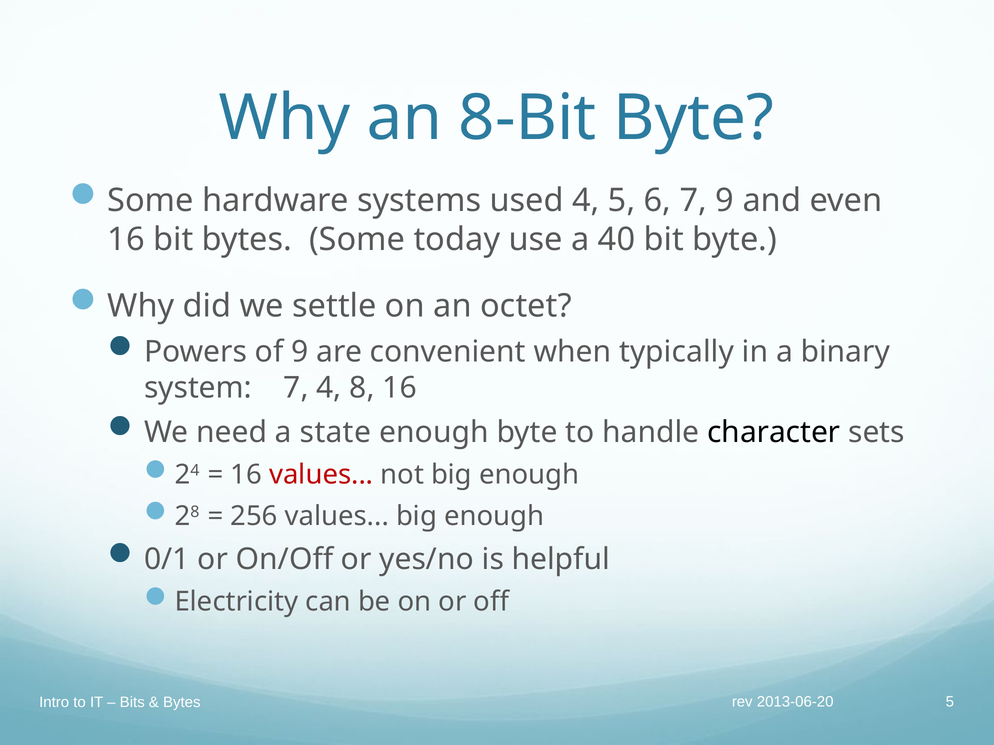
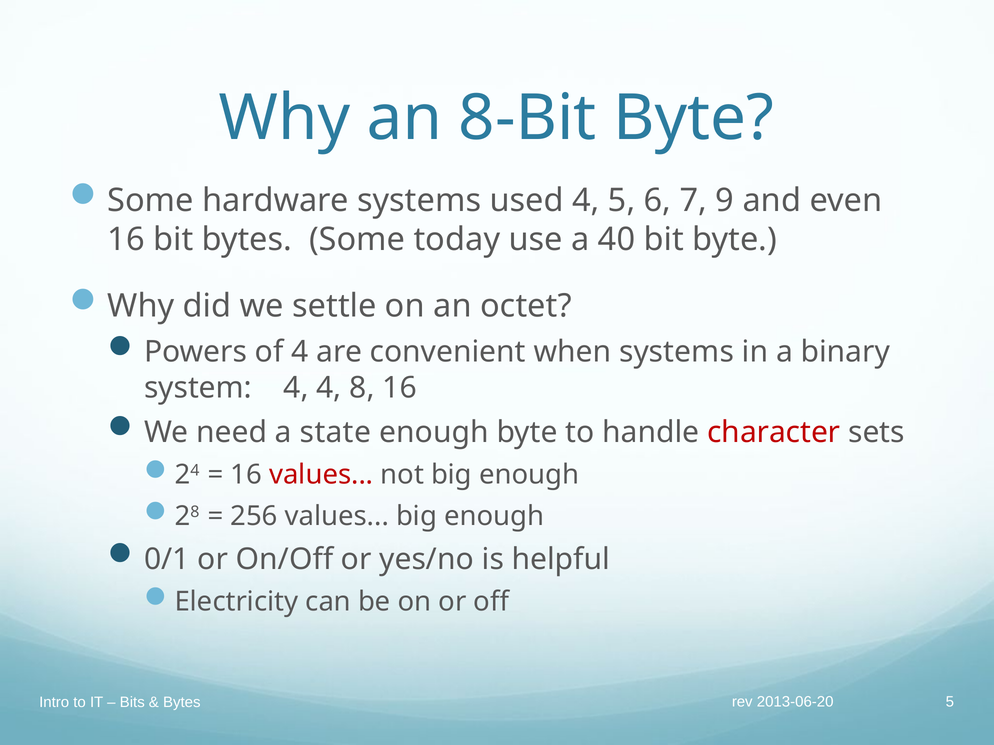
of 9: 9 -> 4
when typically: typically -> systems
system 7: 7 -> 4
character colour: black -> red
